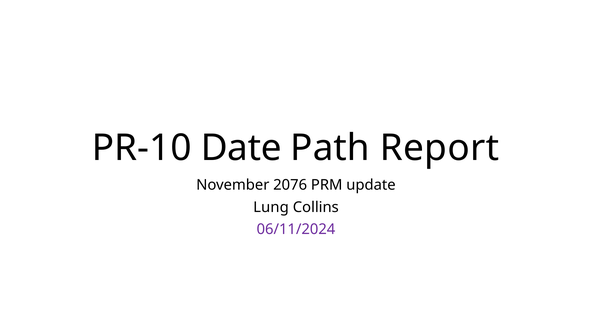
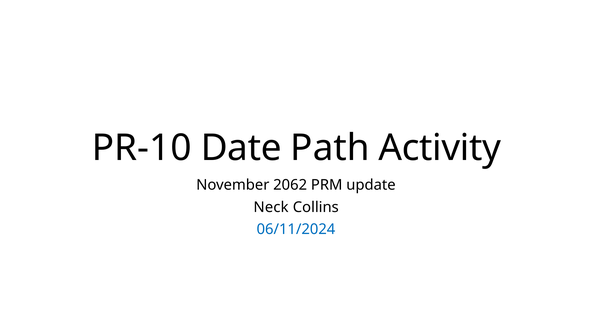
Report: Report -> Activity
2076: 2076 -> 2062
Lung: Lung -> Neck
06/11/2024 colour: purple -> blue
